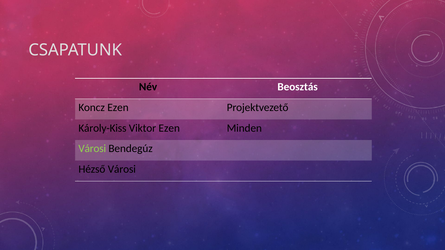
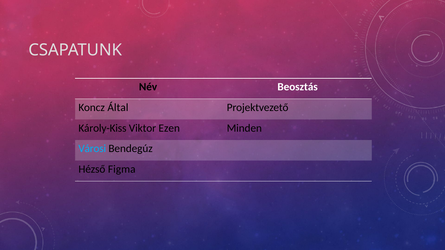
Koncz Ezen: Ezen -> Által
Városi at (92, 149) colour: light green -> light blue
Hézső Városi: Városi -> Figma
